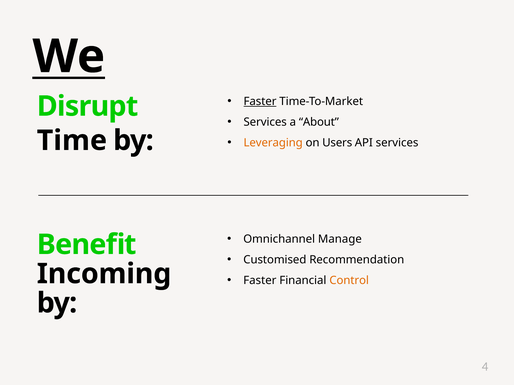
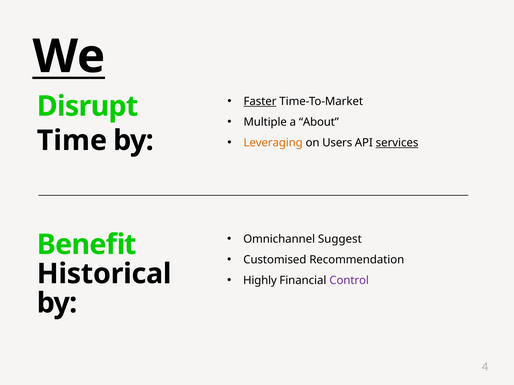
Services at (265, 122): Services -> Multiple
services at (397, 143) underline: none -> present
Manage: Manage -> Suggest
Incoming: Incoming -> Historical
Faster at (260, 281): Faster -> Highly
Control colour: orange -> purple
